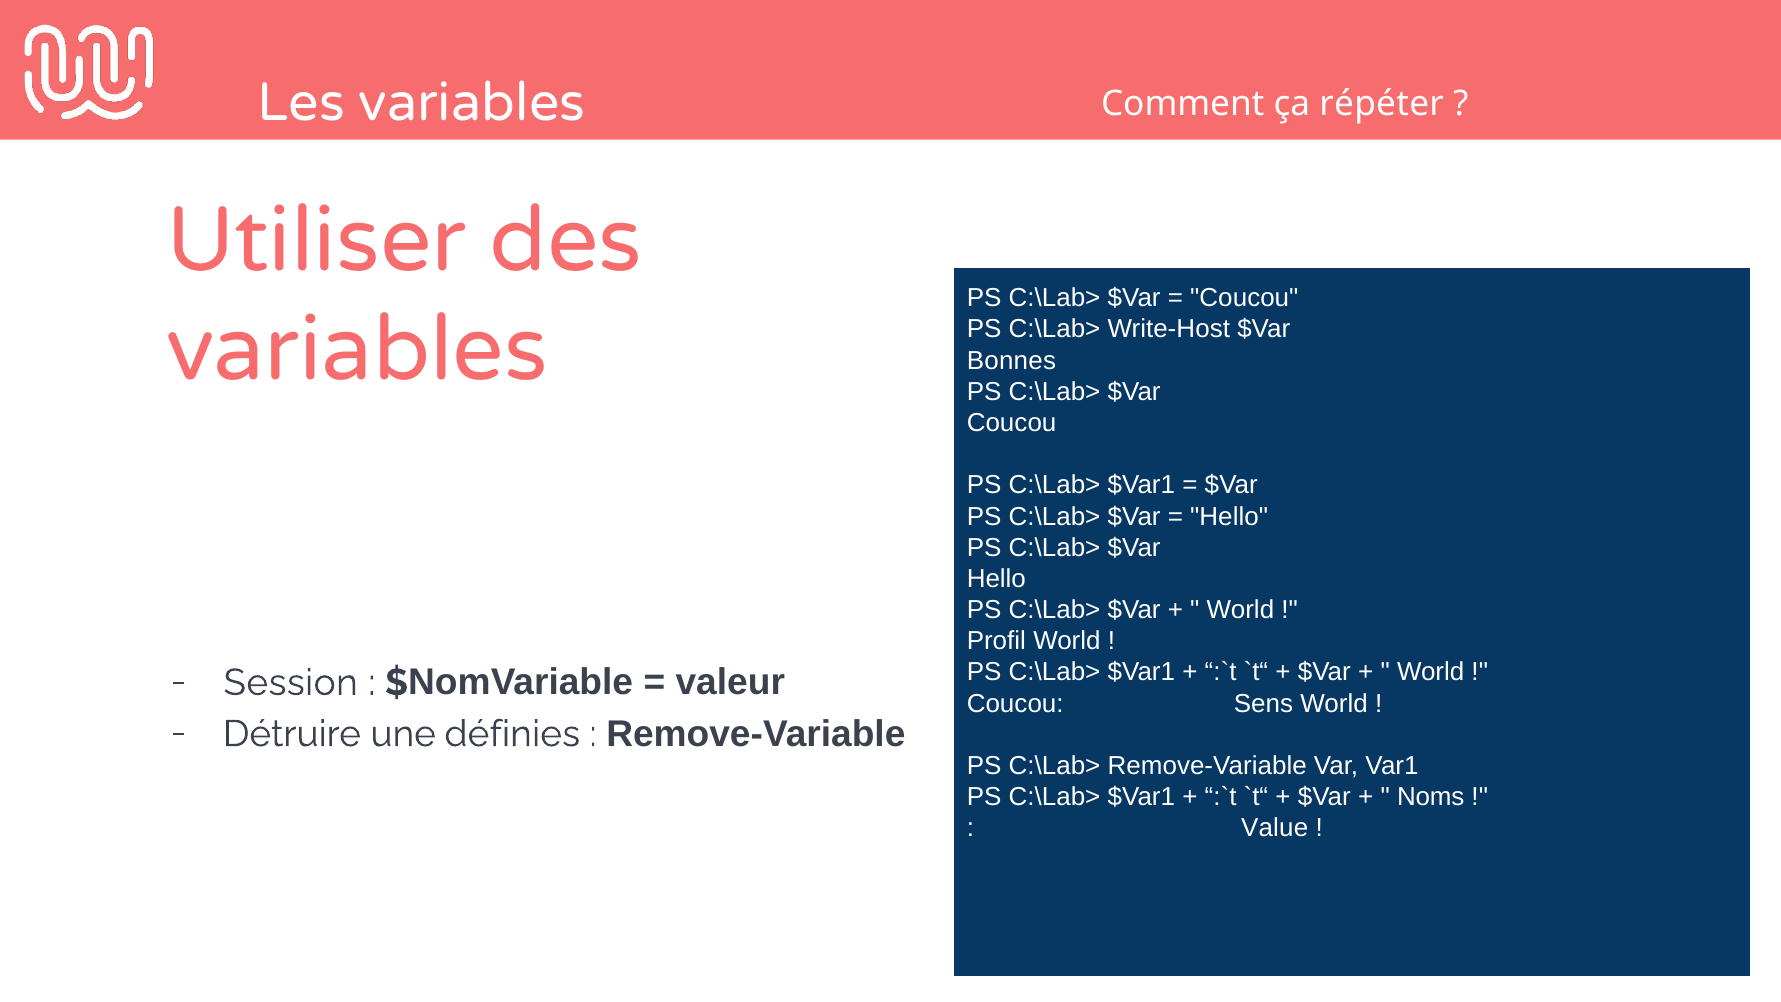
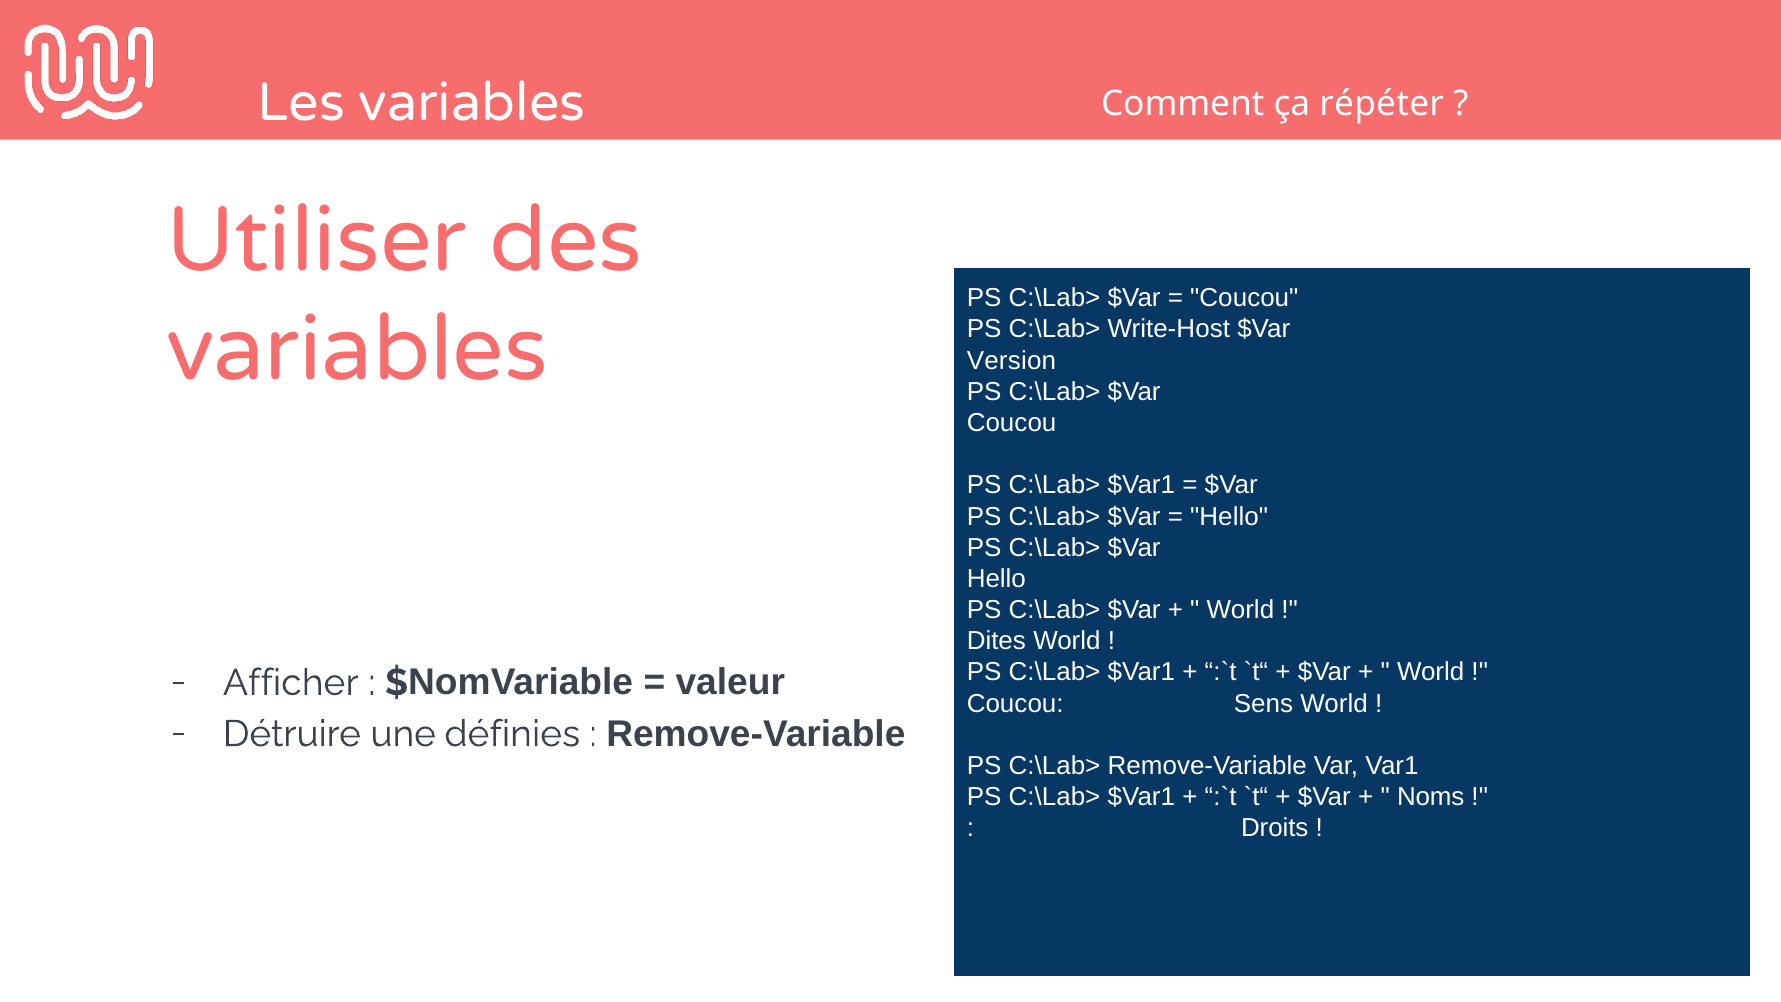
Bonnes: Bonnes -> Version
Profil: Profil -> Dites
Session: Session -> Afficher
Value: Value -> Droits
